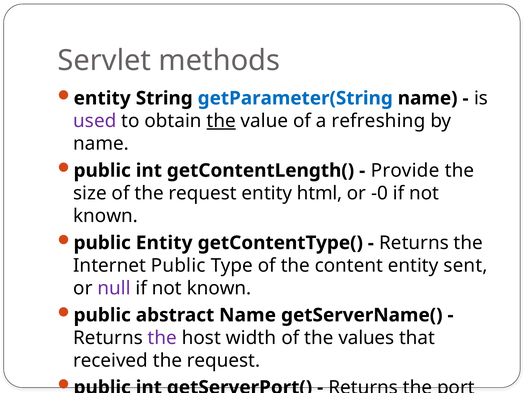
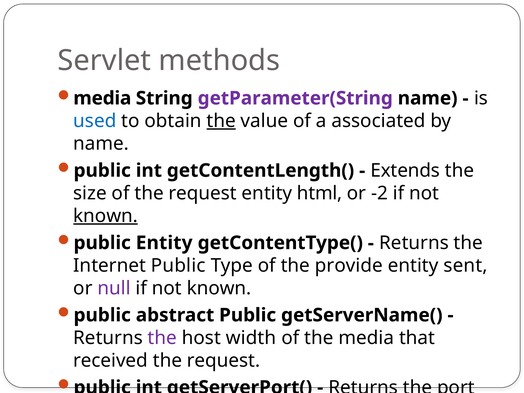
entity at (102, 98): entity -> media
getParameter(String colour: blue -> purple
used colour: purple -> blue
refreshing: refreshing -> associated
Provide: Provide -> Extends
-0: -0 -> -2
known at (106, 216) underline: none -> present
content: content -> provide
abstract Name: Name -> Public
the values: values -> media
